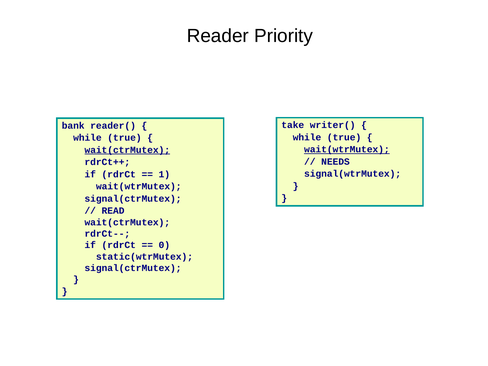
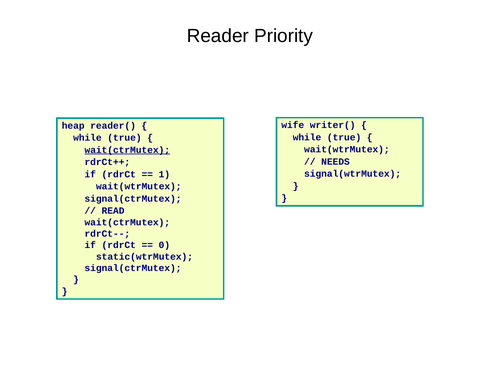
take: take -> wife
bank: bank -> heap
wait(wtrMutex at (347, 150) underline: present -> none
